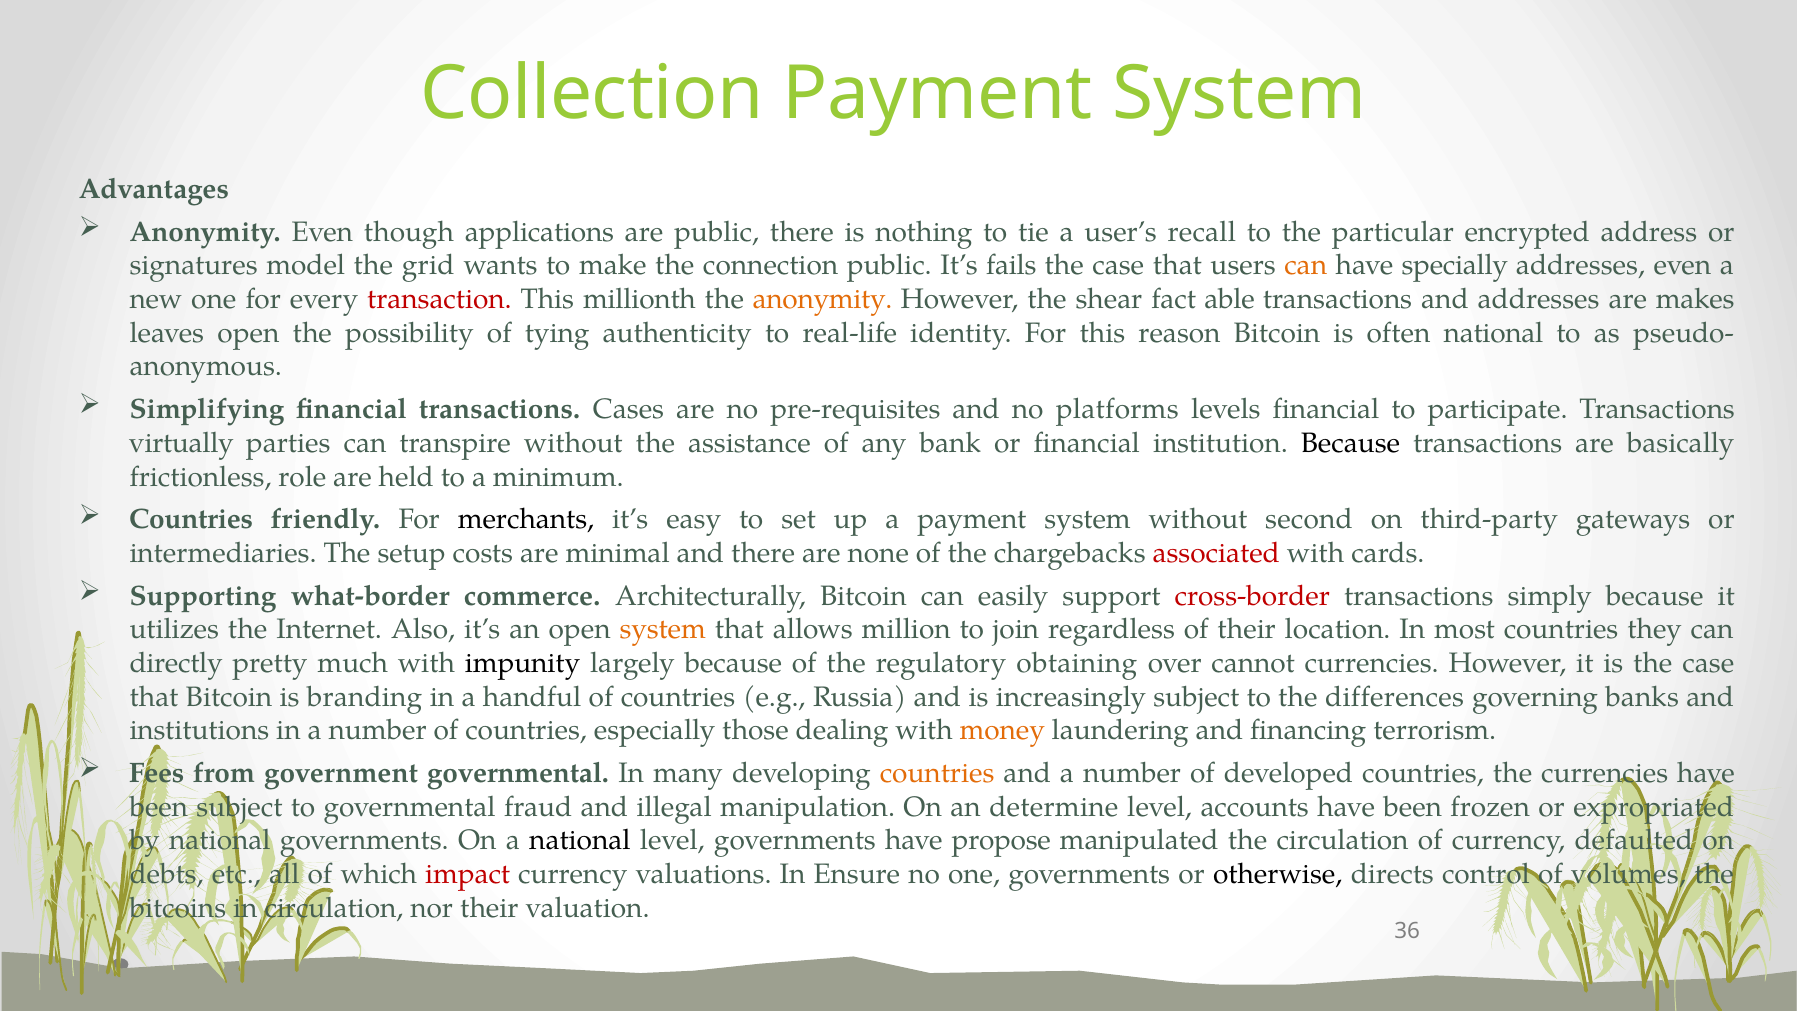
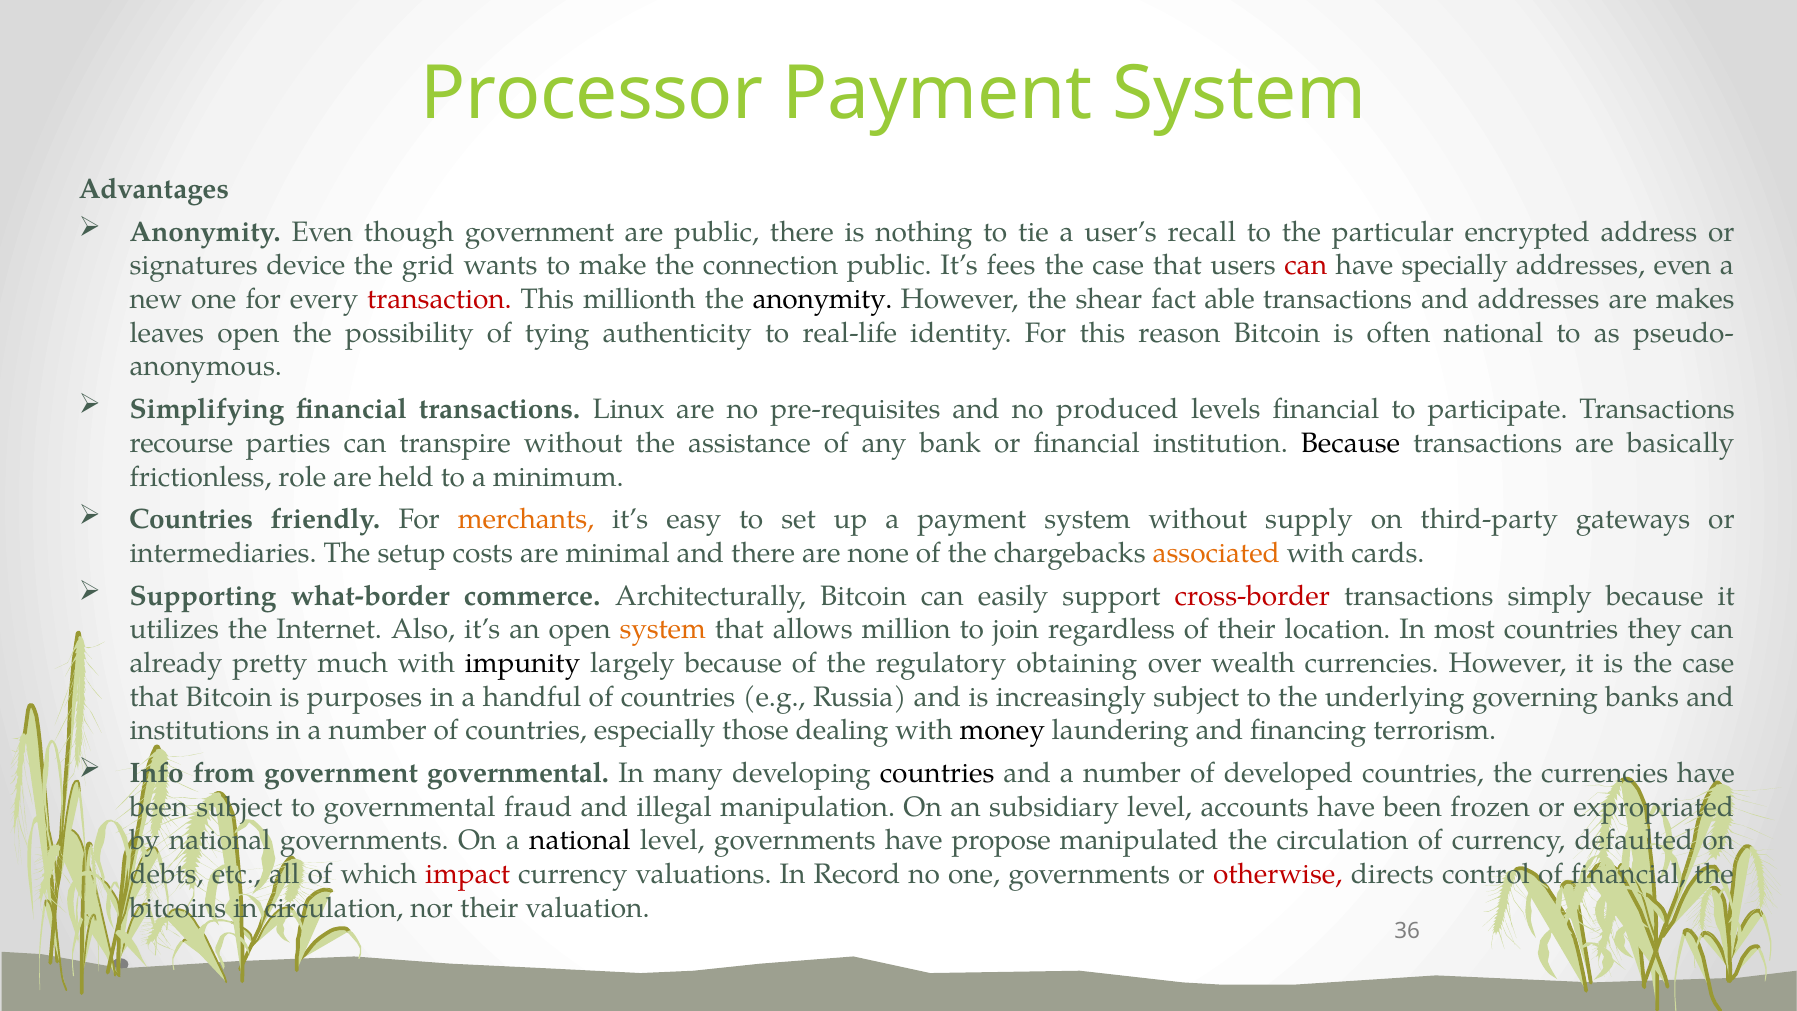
Collection: Collection -> Processor
though applications: applications -> government
model: model -> device
fails: fails -> fees
can at (1306, 266) colour: orange -> red
anonymity at (823, 299) colour: orange -> black
Cases: Cases -> Linux
platforms: platforms -> produced
virtually: virtually -> recourse
merchants colour: black -> orange
second: second -> supply
associated colour: red -> orange
directly: directly -> already
cannot: cannot -> wealth
branding: branding -> purposes
differences: differences -> underlying
money colour: orange -> black
Fees: Fees -> Info
countries at (937, 773) colour: orange -> black
determine: determine -> subsidiary
Ensure: Ensure -> Record
otherwise colour: black -> red
of volumes: volumes -> financial
